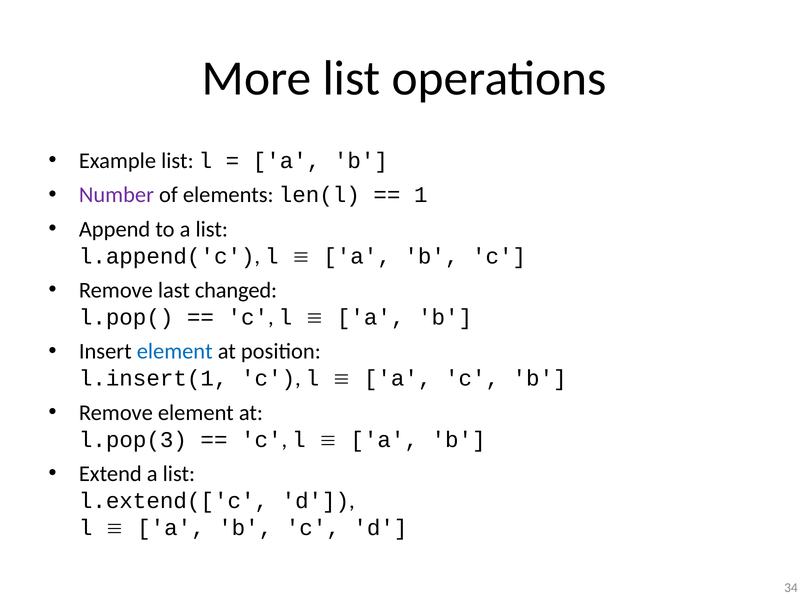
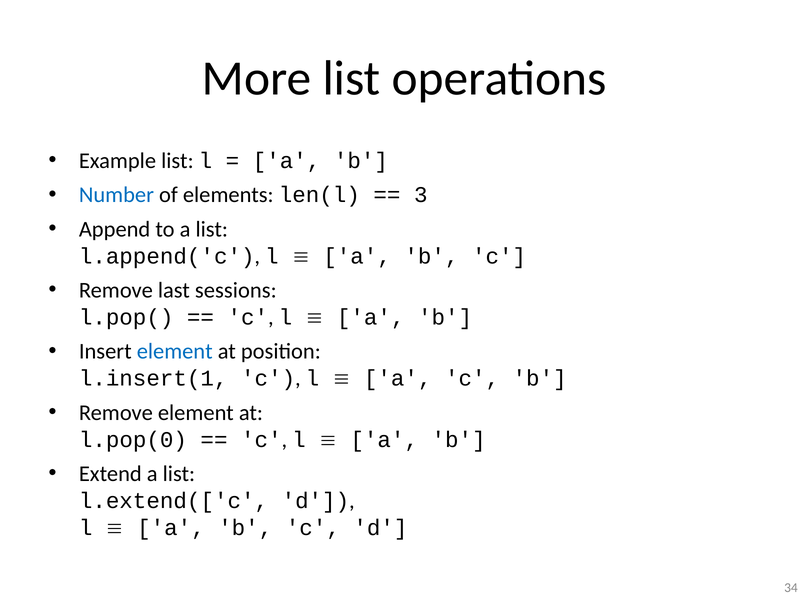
Number colour: purple -> blue
1: 1 -> 3
changed: changed -> sessions
l.pop(3: l.pop(3 -> l.pop(0
